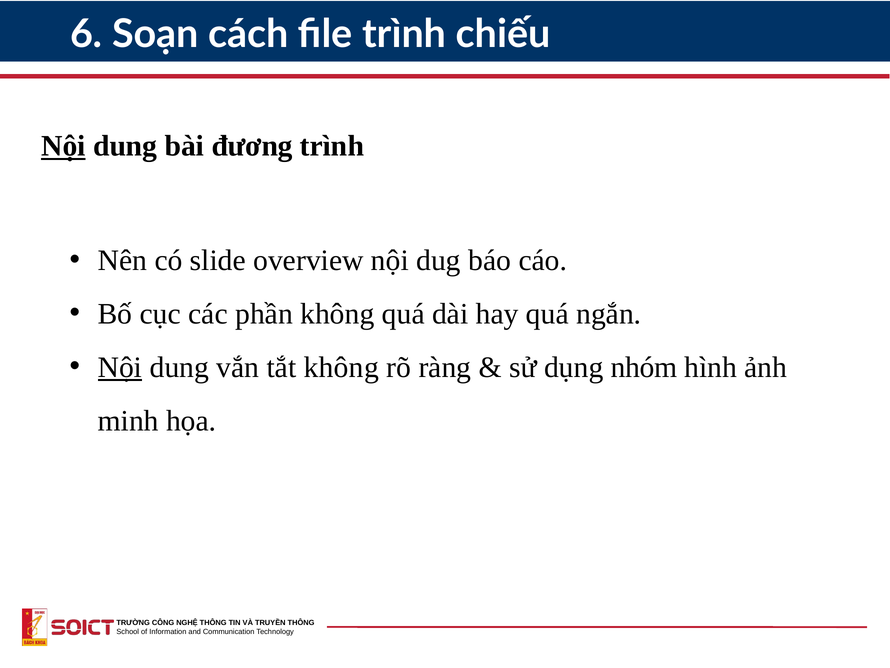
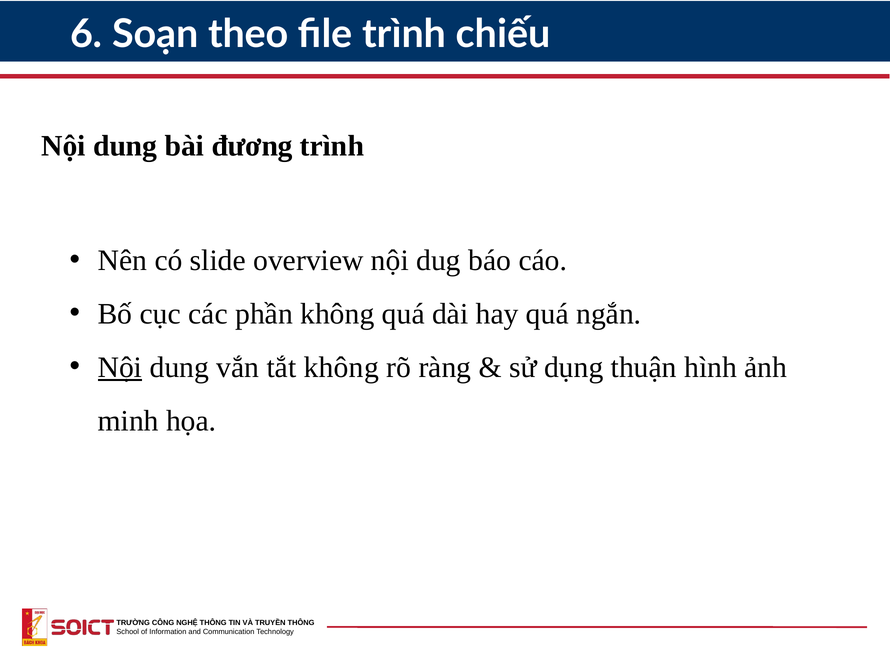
cách: cách -> theo
Nội at (63, 146) underline: present -> none
nhóm: nhóm -> thuận
